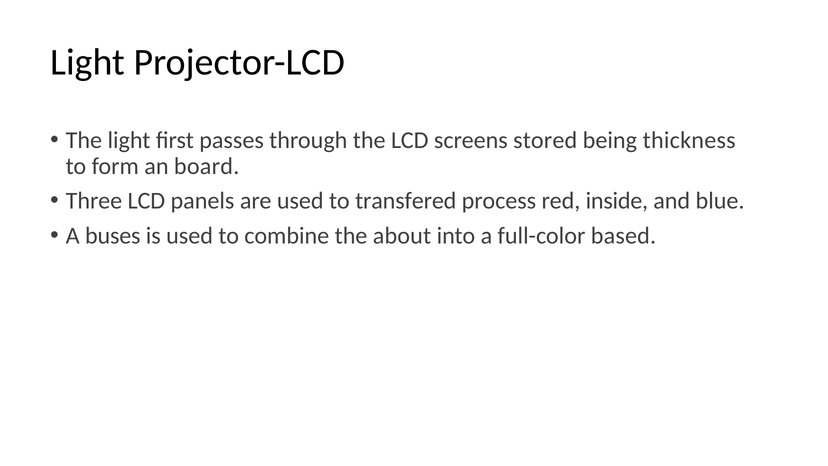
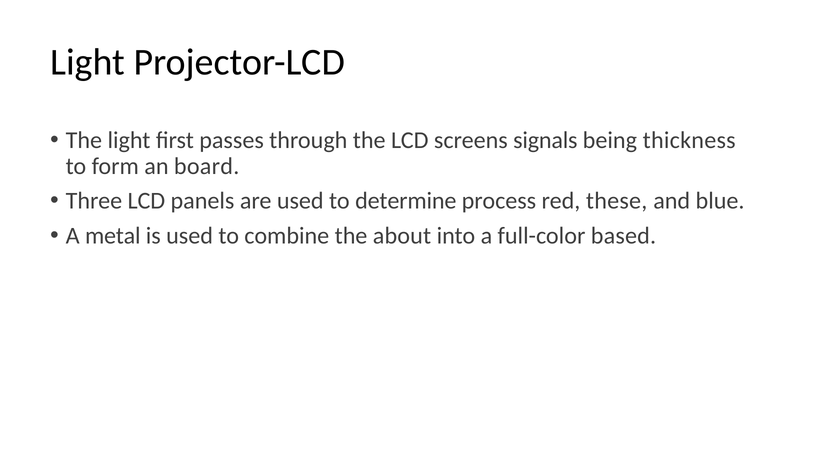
stored: stored -> signals
transfered: transfered -> determine
inside: inside -> these
buses: buses -> metal
